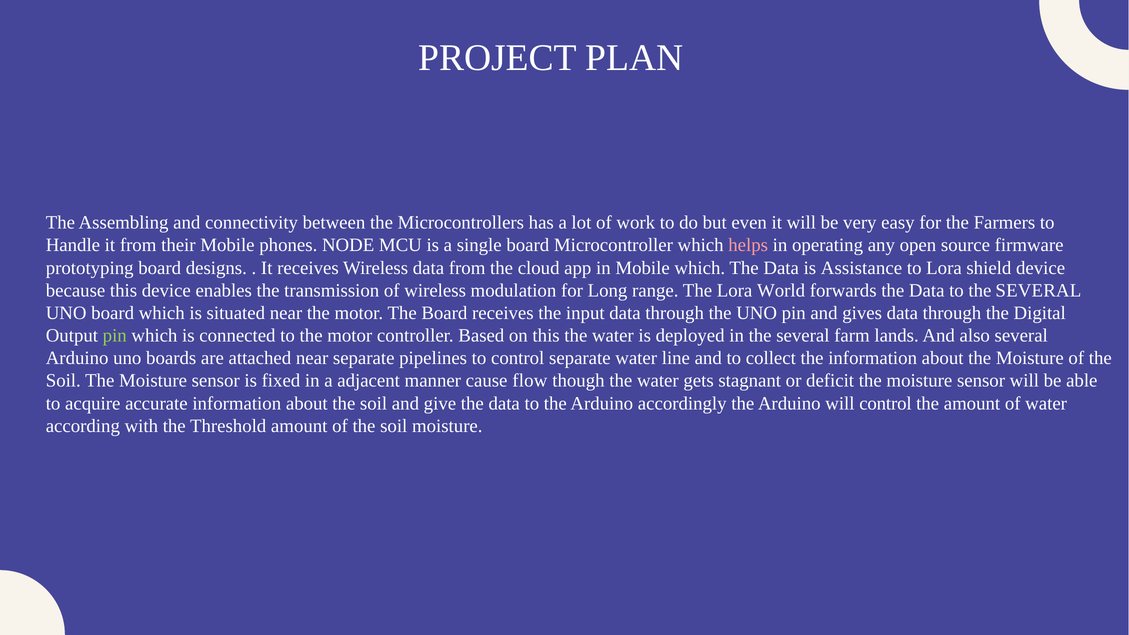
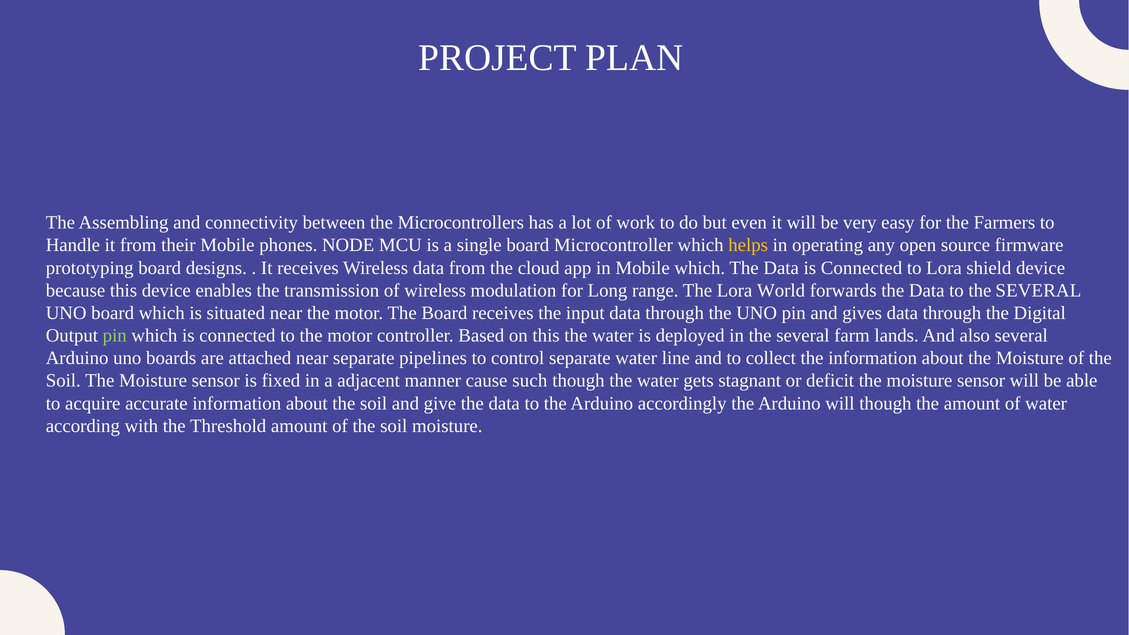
helps colour: pink -> yellow
Data is Assistance: Assistance -> Connected
flow: flow -> such
will control: control -> though
